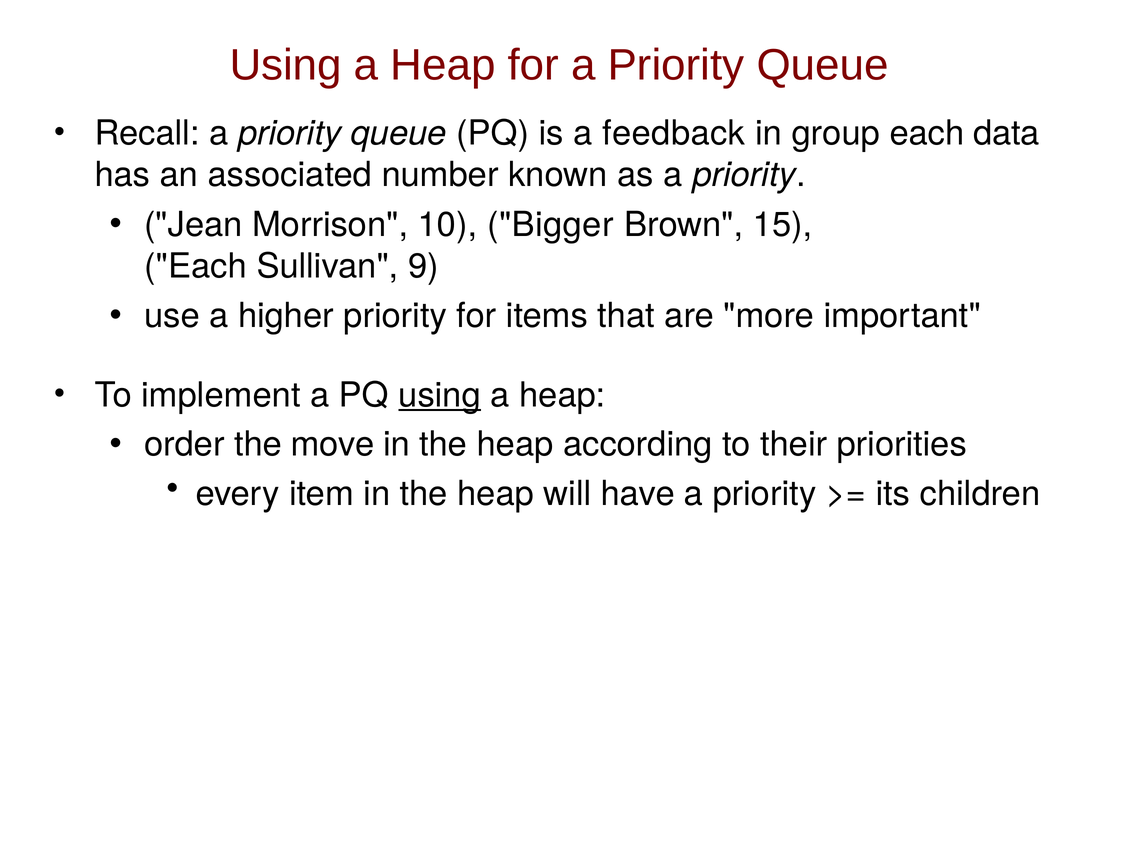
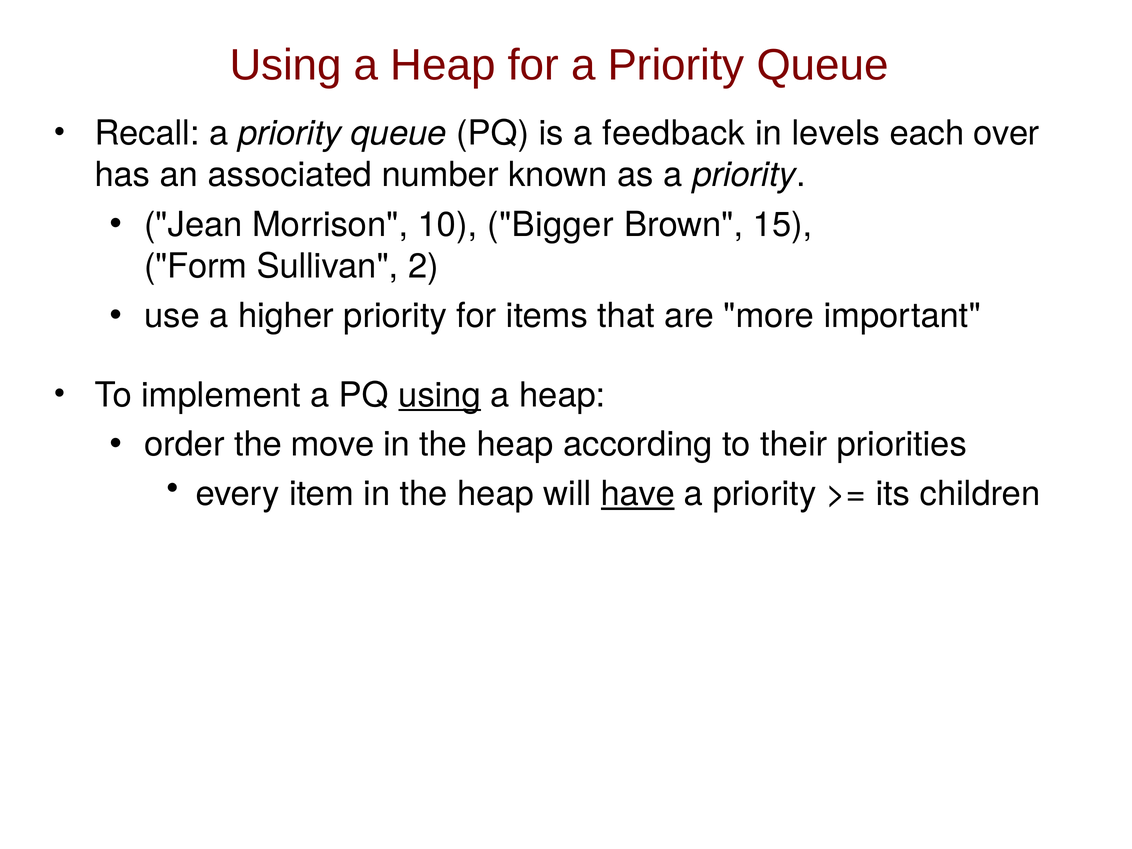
group: group -> levels
data: data -> over
Each at (196, 266): Each -> Form
9: 9 -> 2
have underline: none -> present
